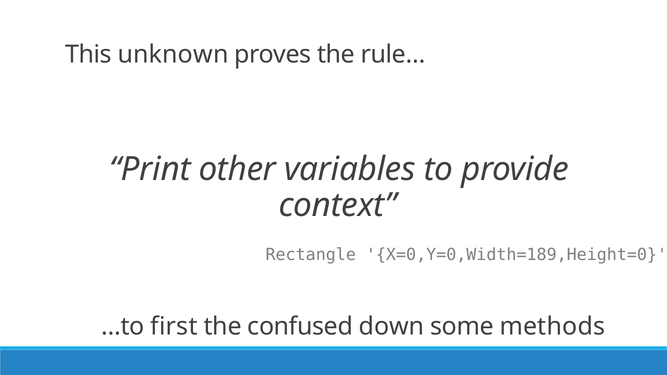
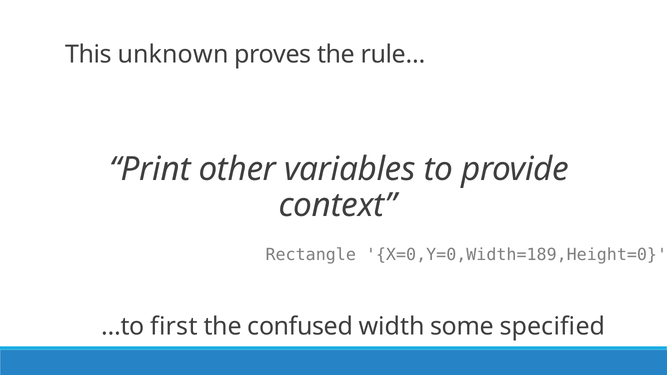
down: down -> width
methods: methods -> specified
